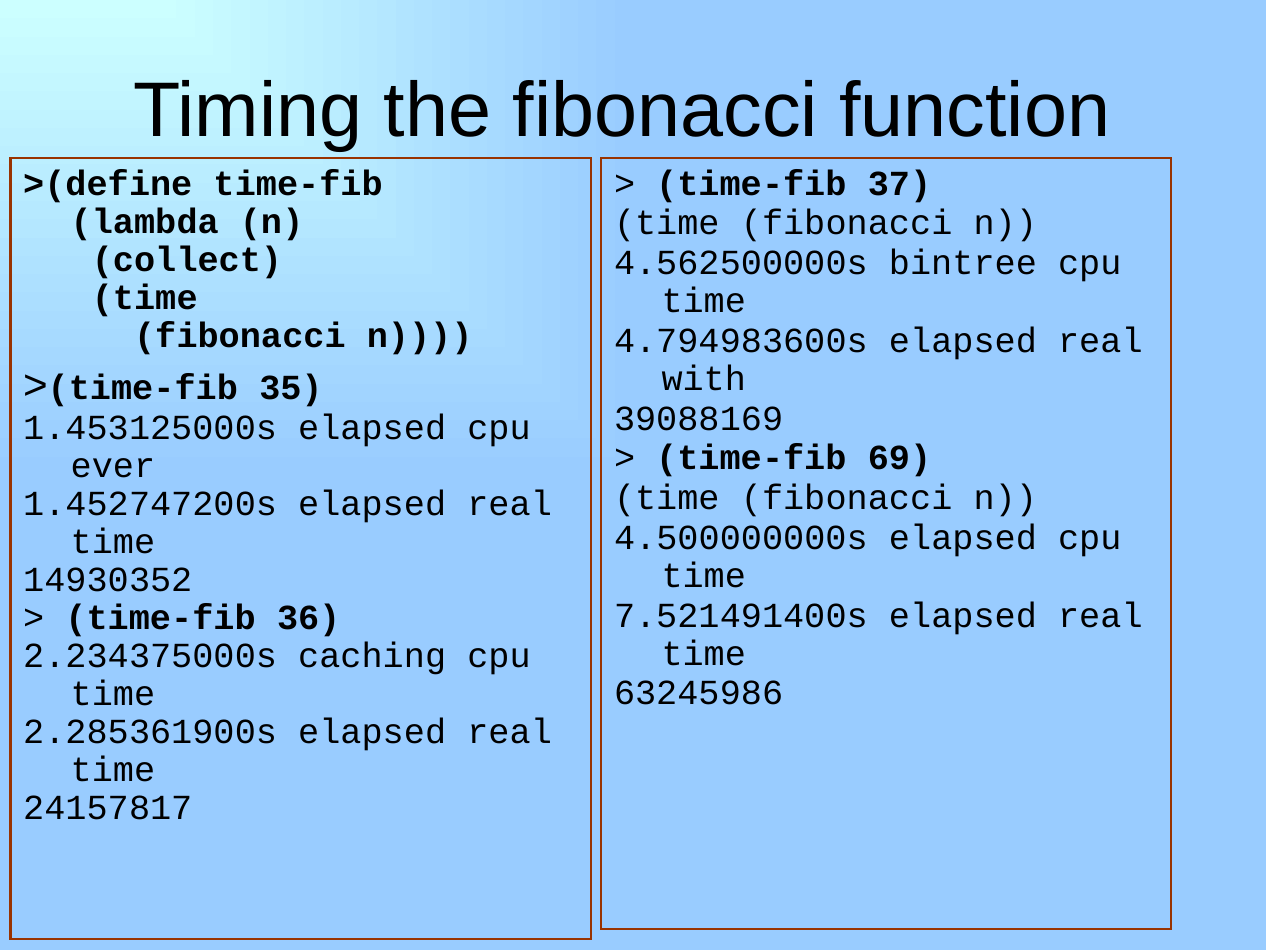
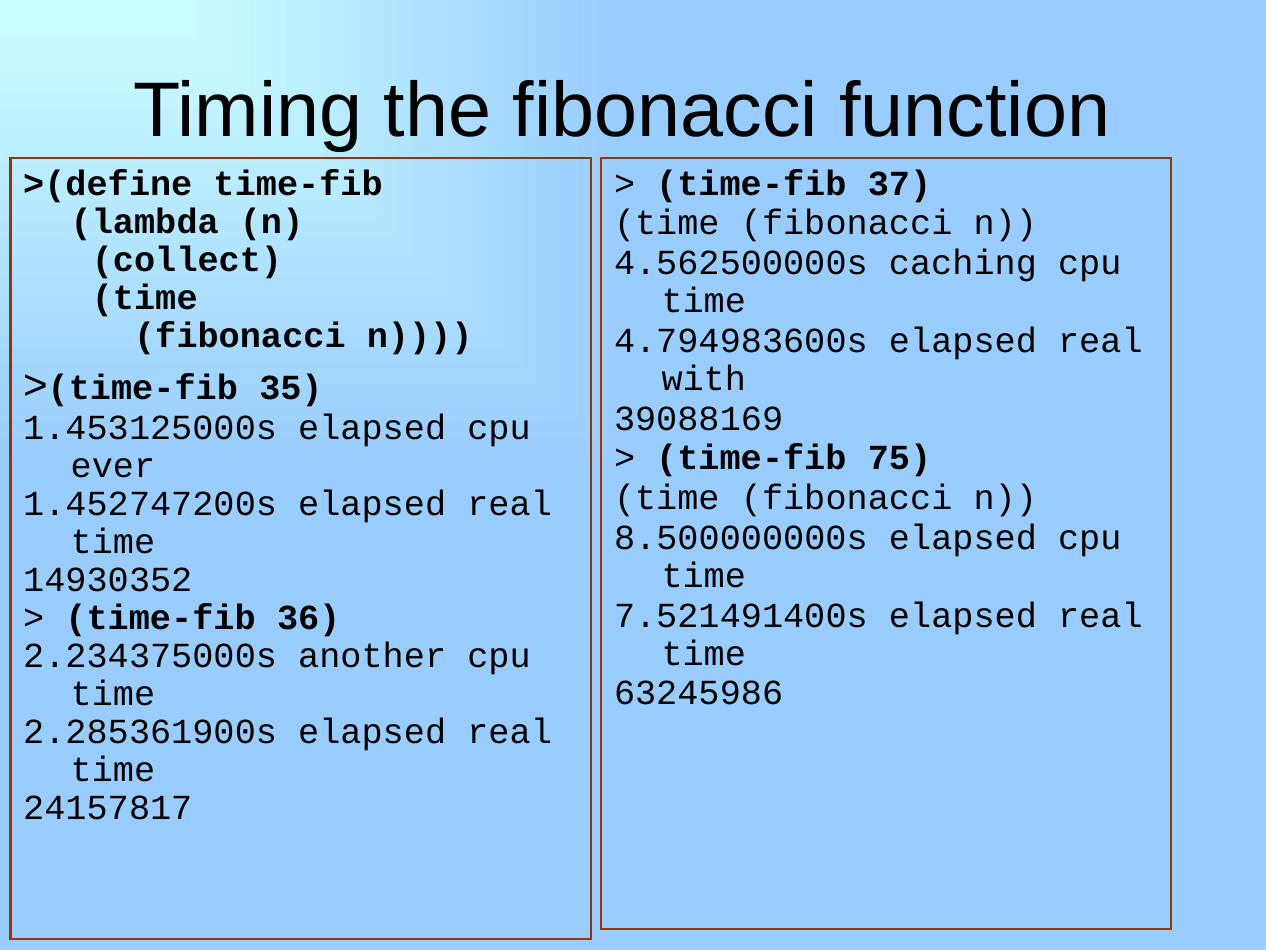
bintree: bintree -> caching
69: 69 -> 75
4.500000000s: 4.500000000s -> 8.500000000s
caching: caching -> another
